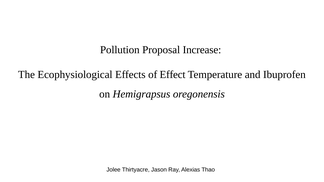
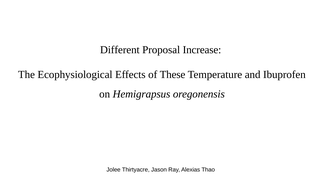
Pollution: Pollution -> Different
Effect: Effect -> These
